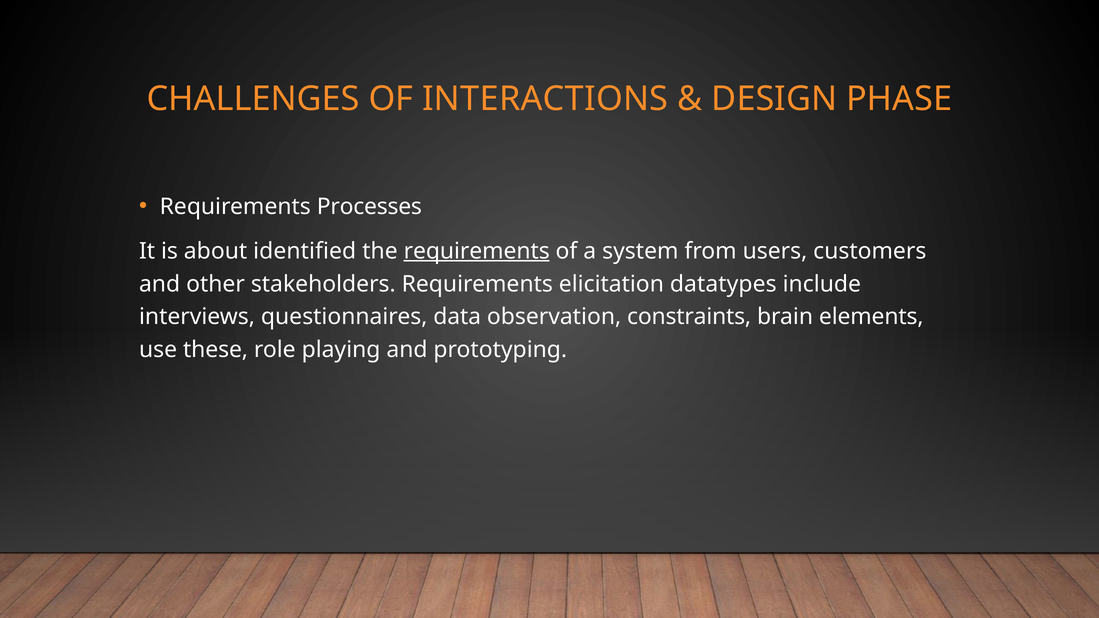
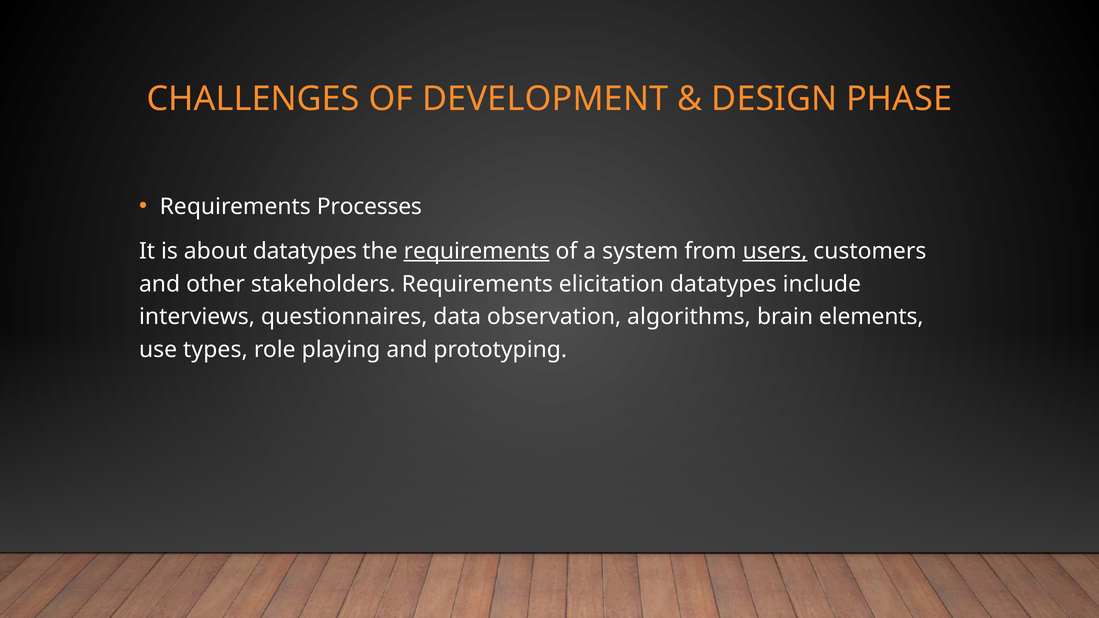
INTERACTIONS: INTERACTIONS -> DEVELOPMENT
about identified: identified -> datatypes
users underline: none -> present
constraints: constraints -> algorithms
these: these -> types
